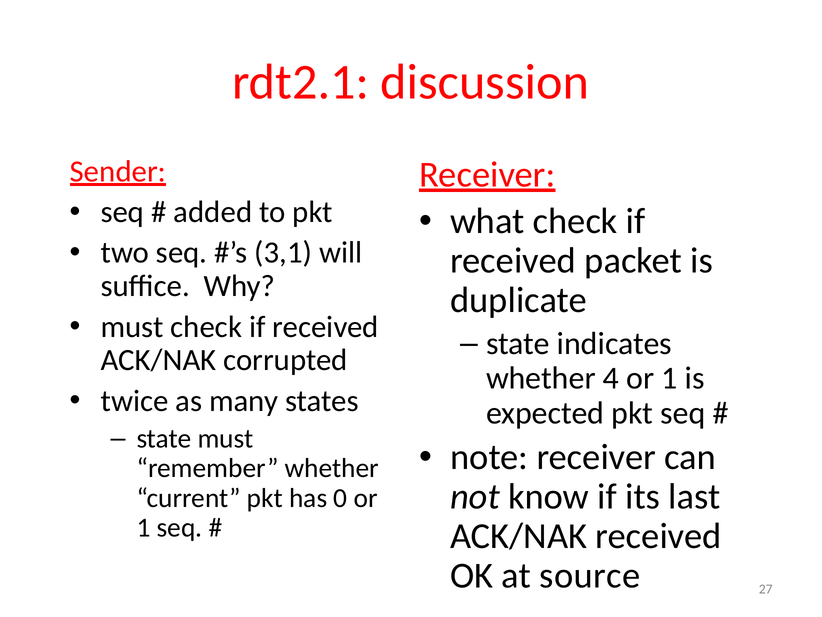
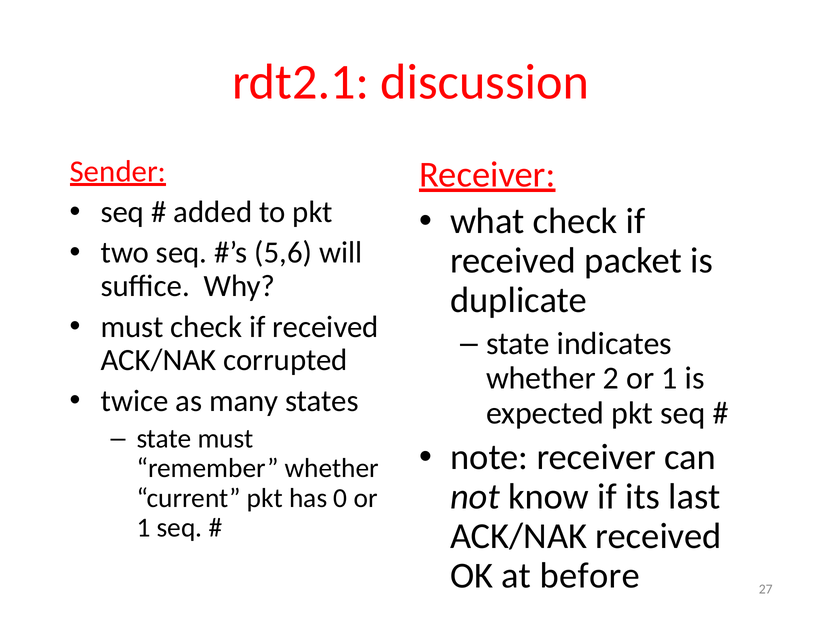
3,1: 3,1 -> 5,6
4: 4 -> 2
source: source -> before
